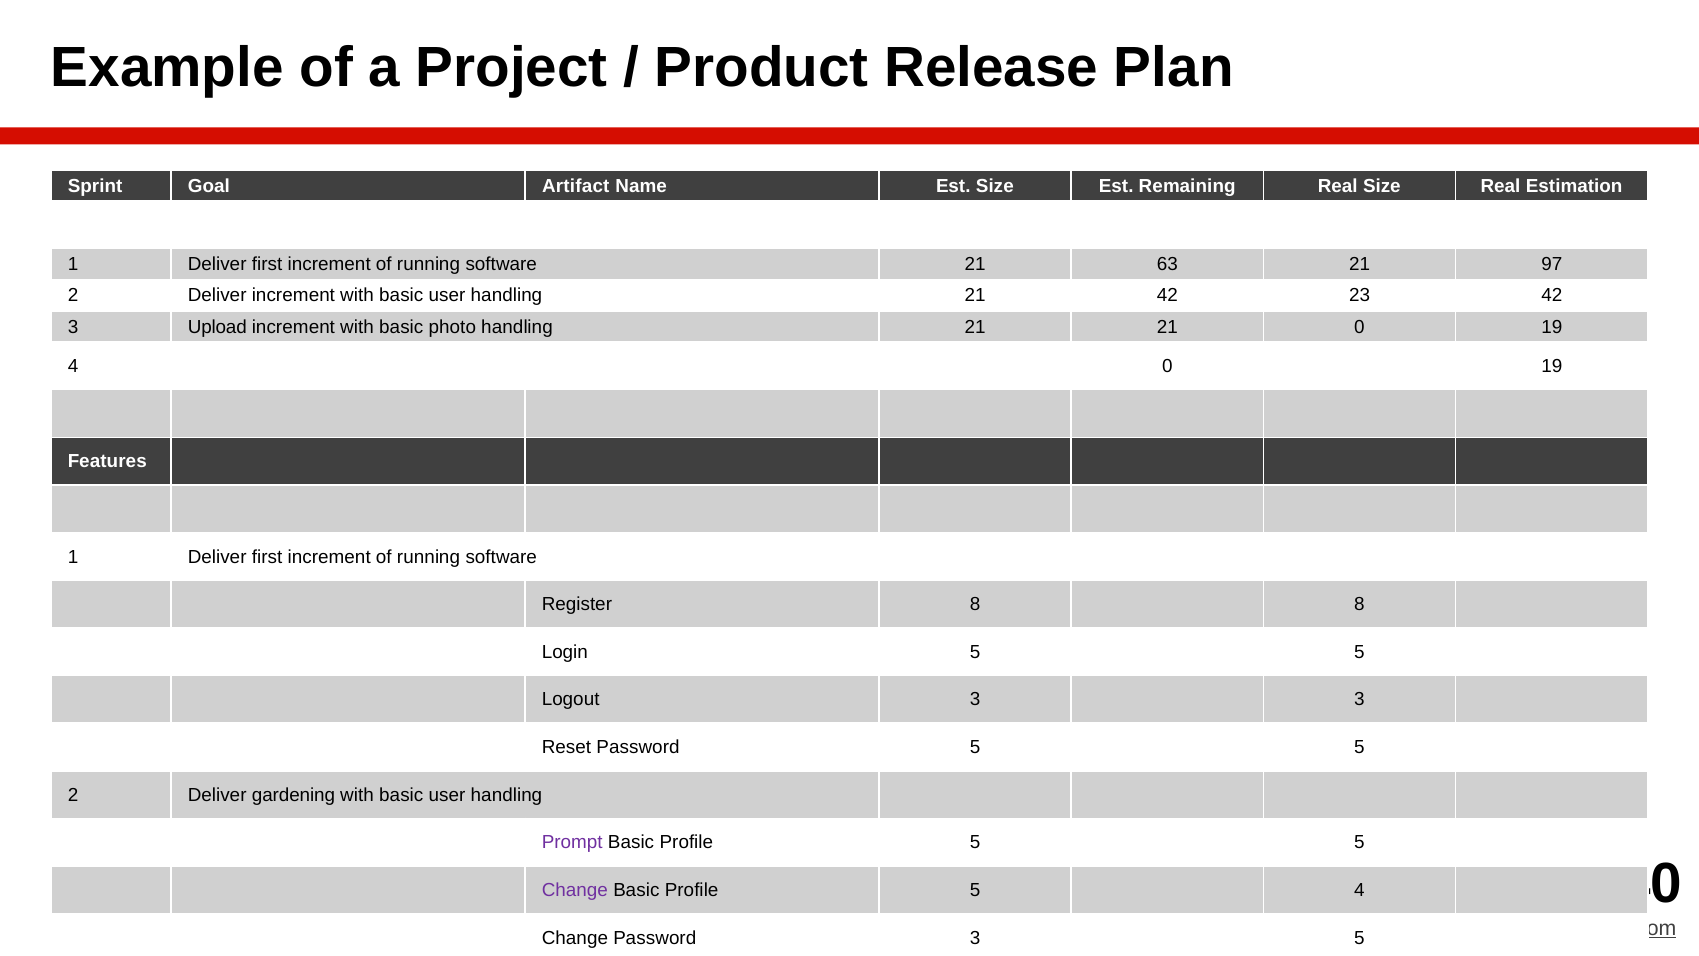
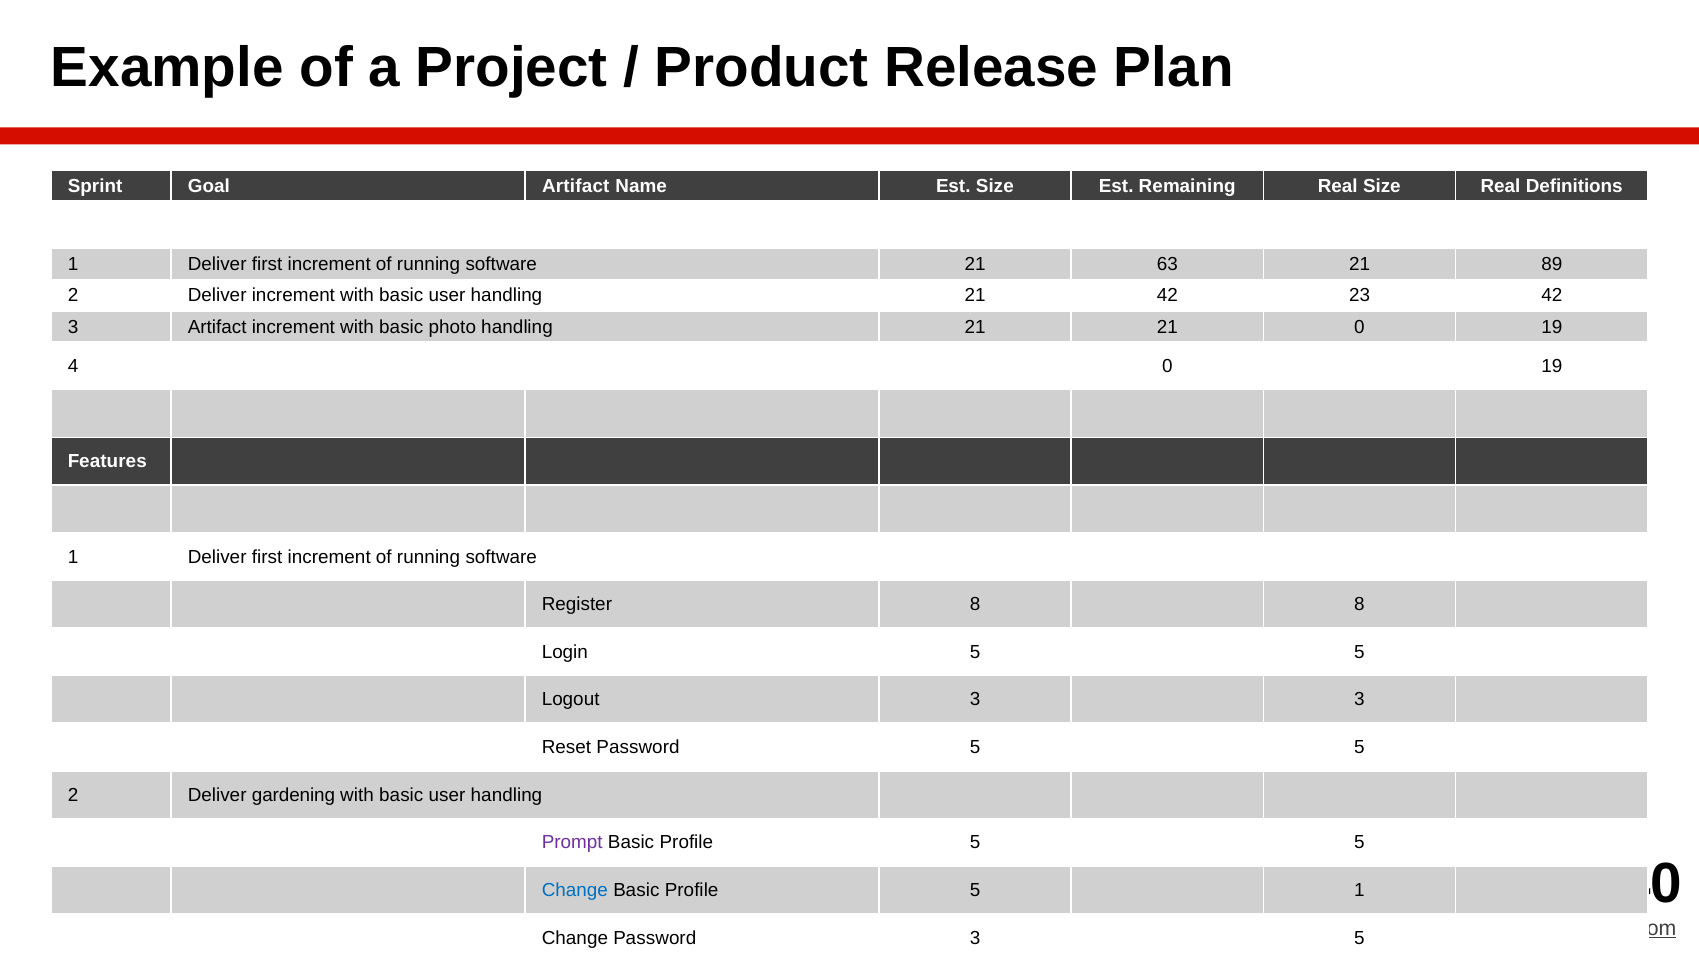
Estimation: Estimation -> Definitions
97: 97 -> 89
3 Upload: Upload -> Artifact
Change at (575, 890) colour: purple -> blue
5 4: 4 -> 1
